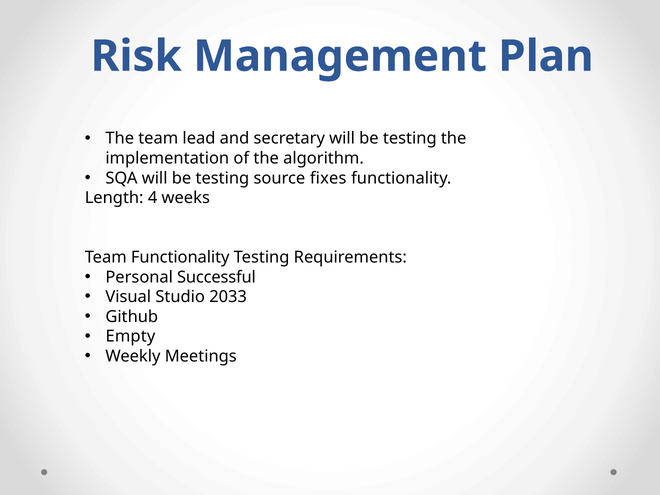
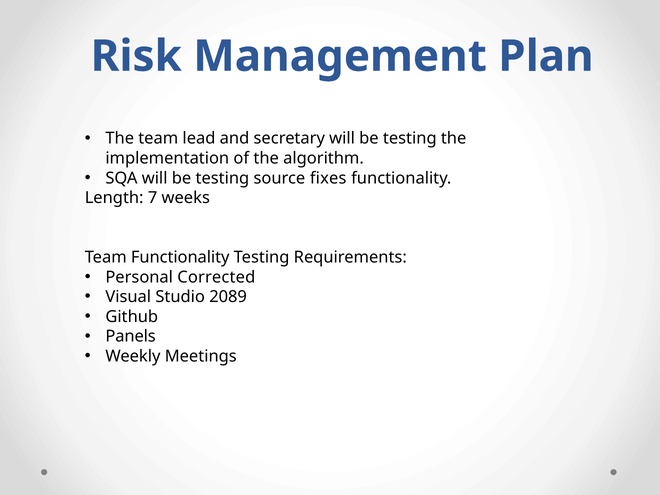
4: 4 -> 7
Successful: Successful -> Corrected
2033: 2033 -> 2089
Empty: Empty -> Panels
